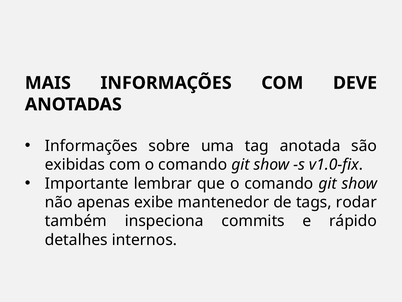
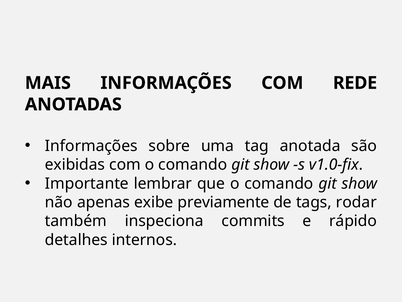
DEVE: DEVE -> REDE
mantenedor: mantenedor -> previamente
